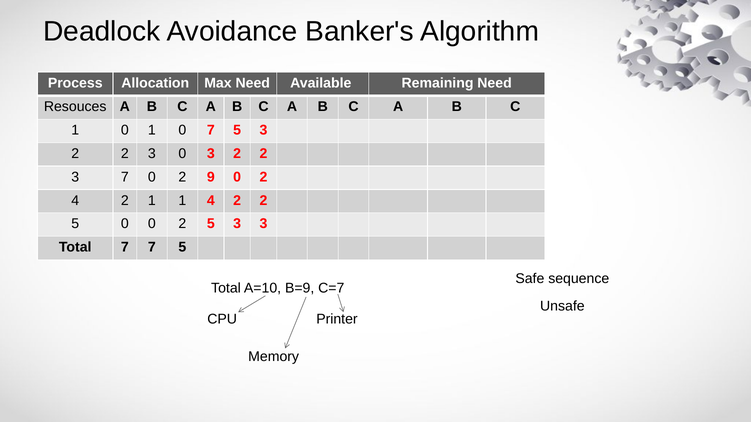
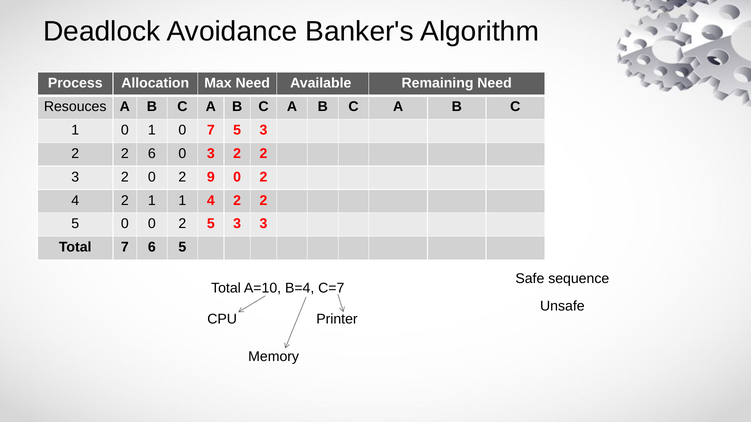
3 at (152, 154): 3 -> 6
7 at (125, 177): 7 -> 2
7 7: 7 -> 6
B=9: B=9 -> B=4
